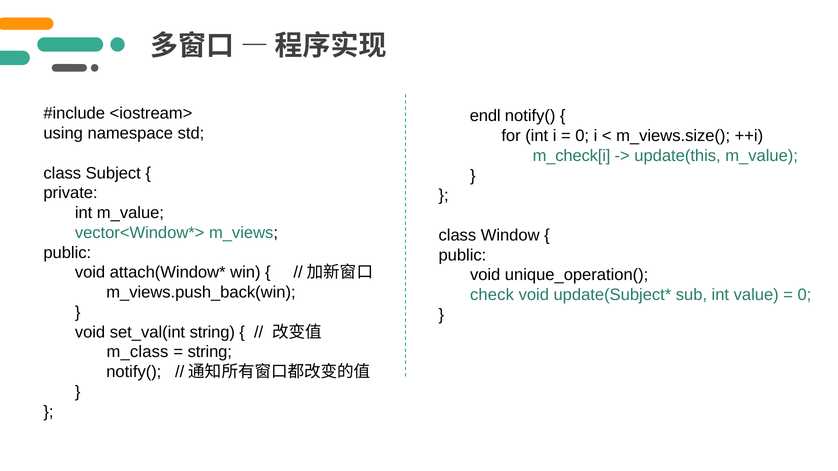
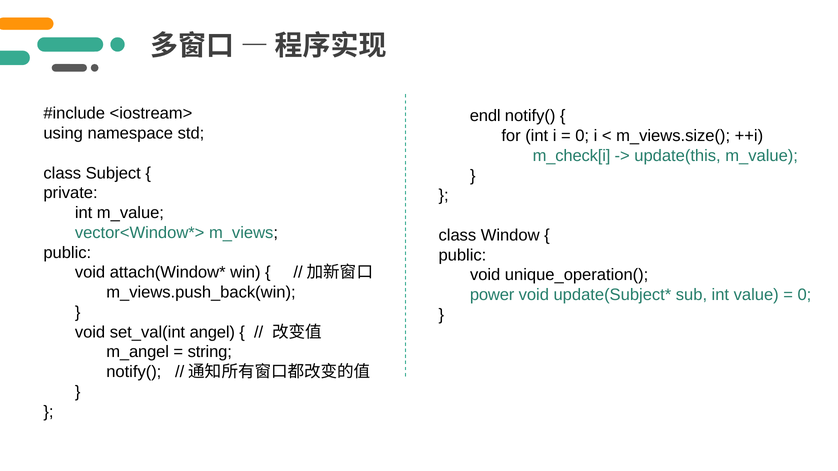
check: check -> power
set_val(int string: string -> angel
m_class: m_class -> m_angel
